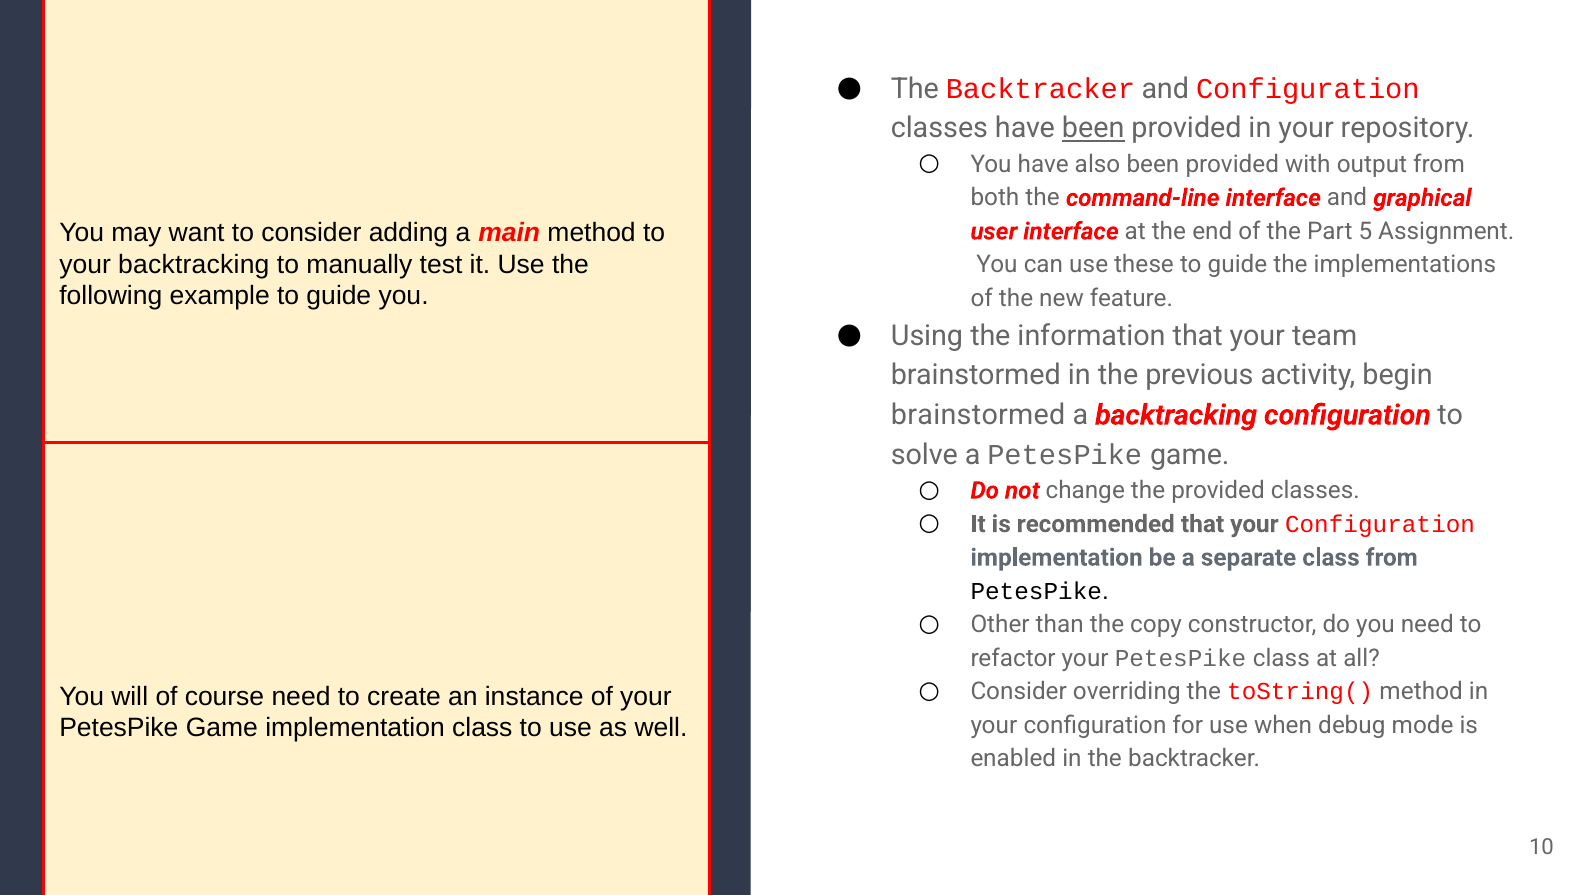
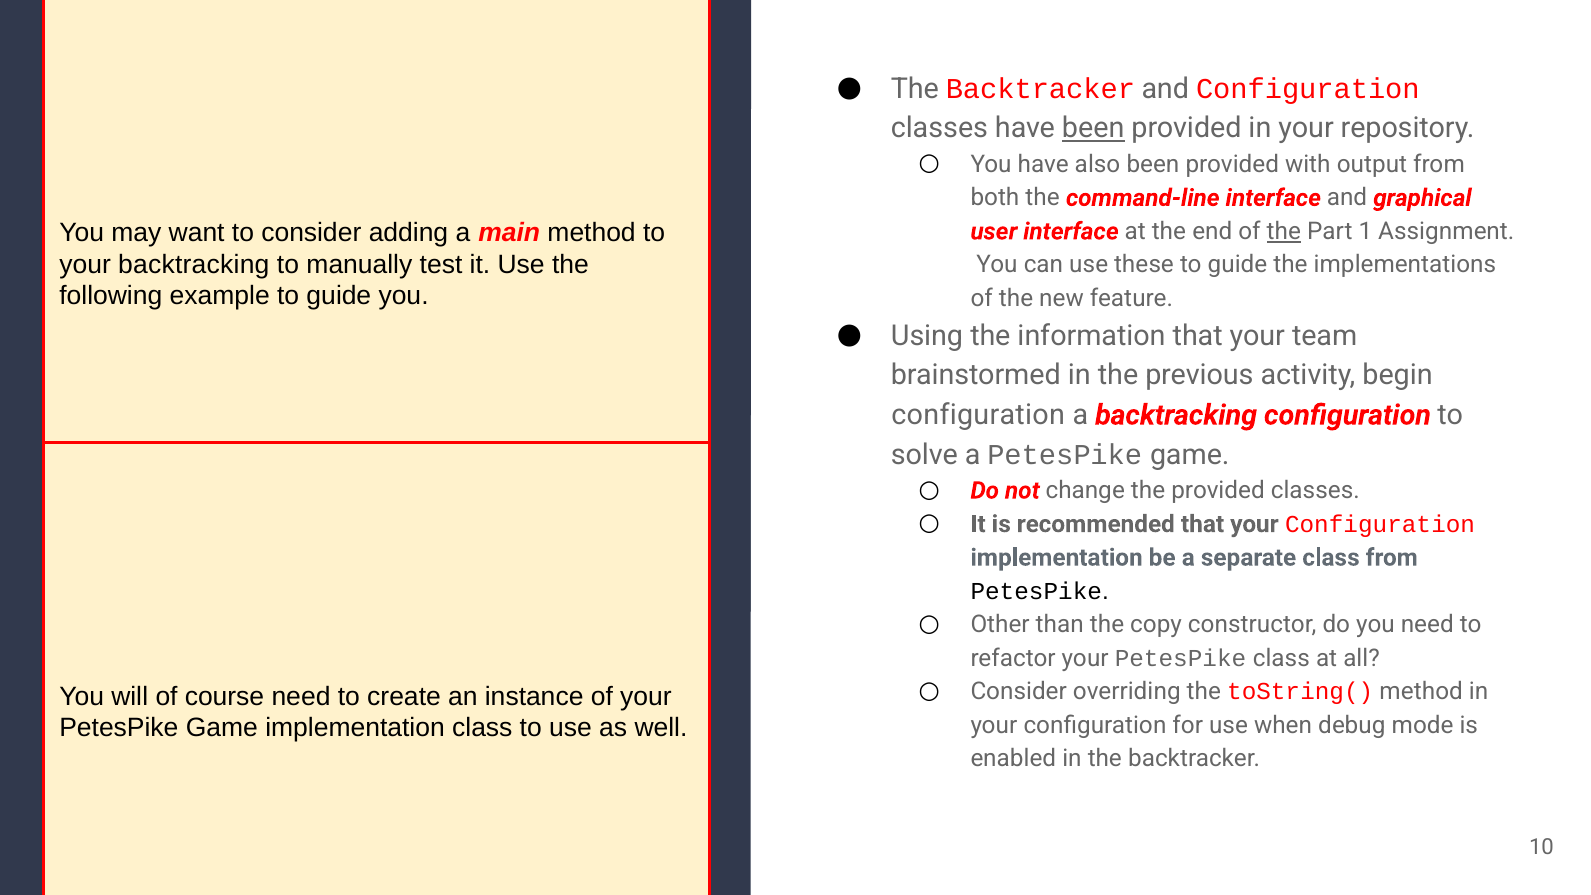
the at (1284, 231) underline: none -> present
Part 5: 5 -> 1
brainstormed at (978, 415): brainstormed -> configuration
